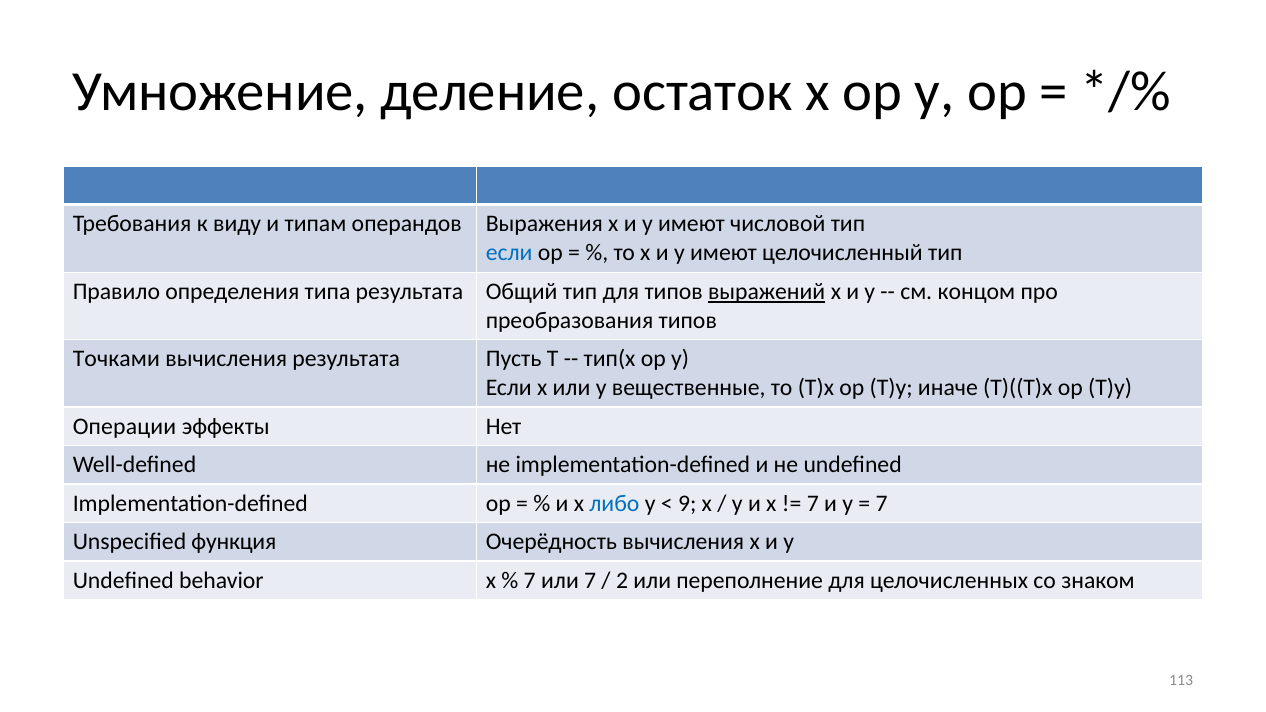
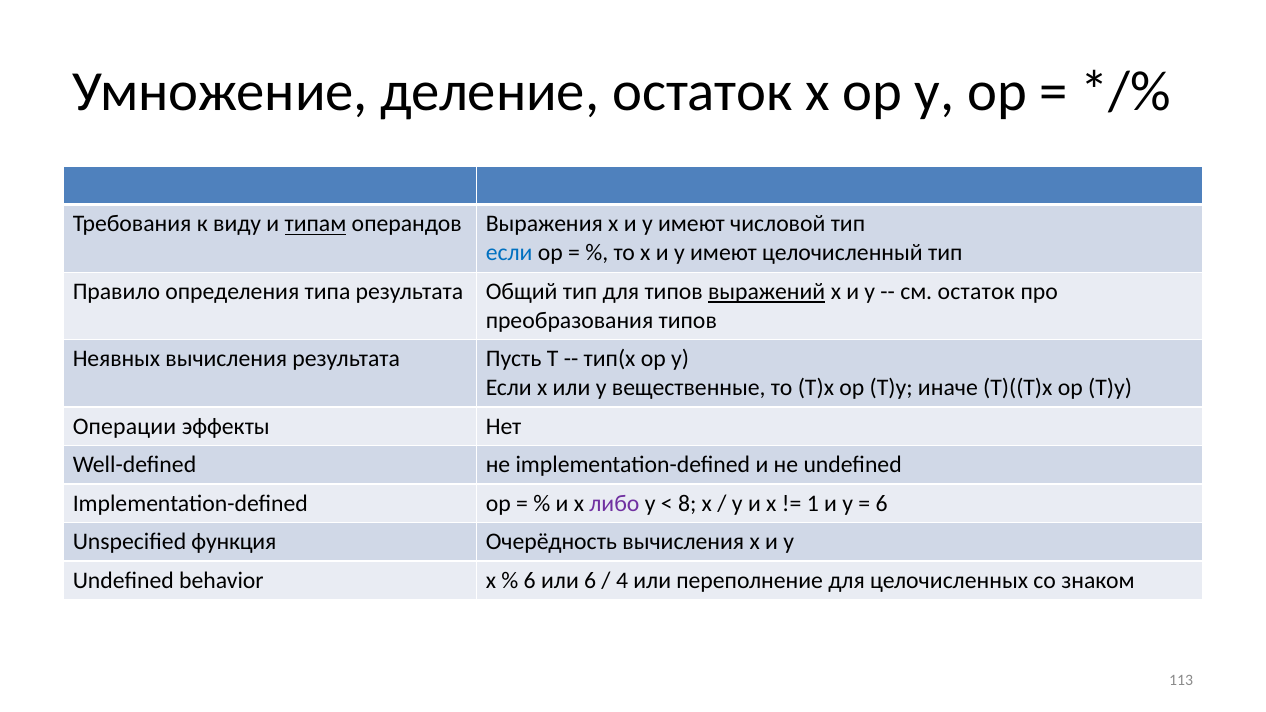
типам underline: none -> present
см концом: концом -> остаток
Точками: Точками -> Неявных
либо colour: blue -> purple
9: 9 -> 8
7 at (813, 504): 7 -> 1
7 at (882, 504): 7 -> 6
7 at (530, 581): 7 -> 6
или 7: 7 -> 6
2: 2 -> 4
